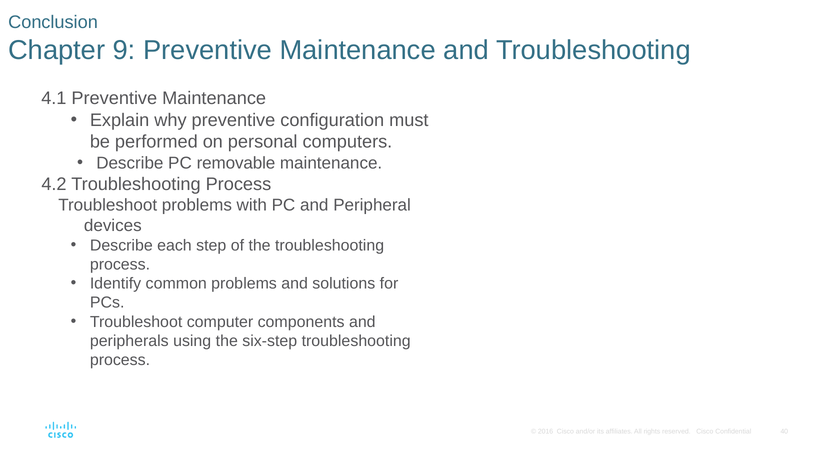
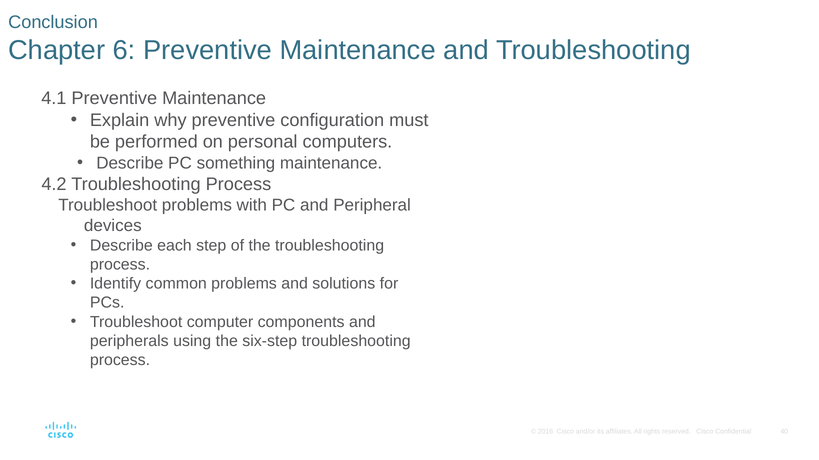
9: 9 -> 6
removable: removable -> something
